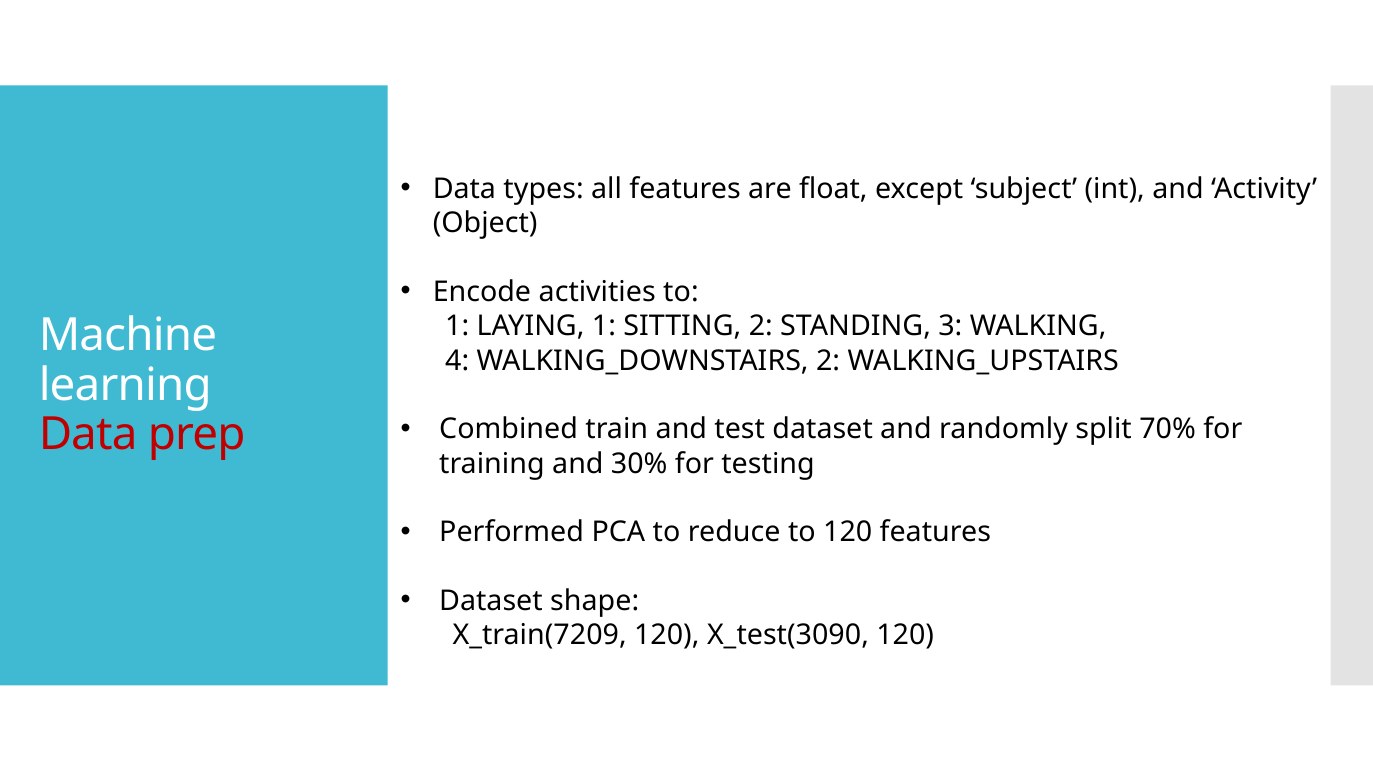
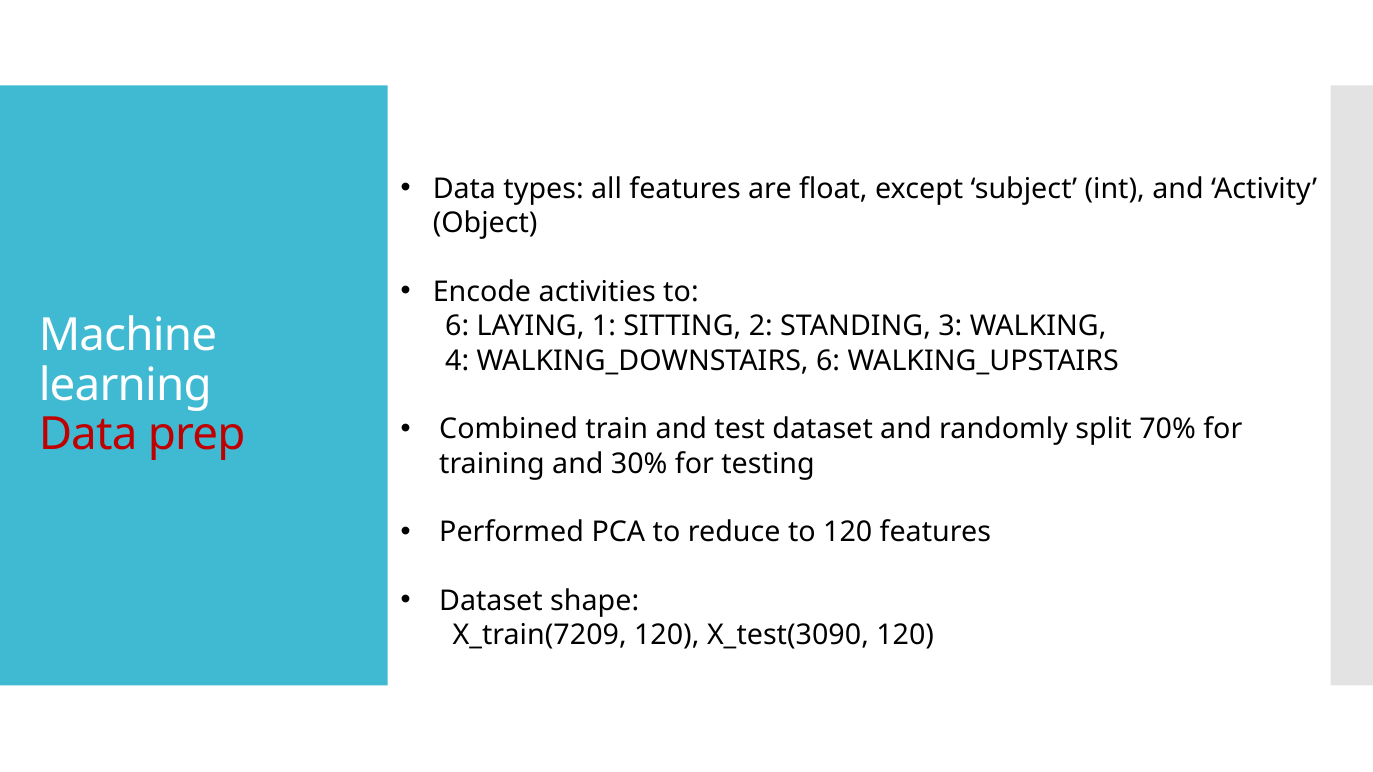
1 at (457, 327): 1 -> 6
WALKING_DOWNSTAIRS 2: 2 -> 6
